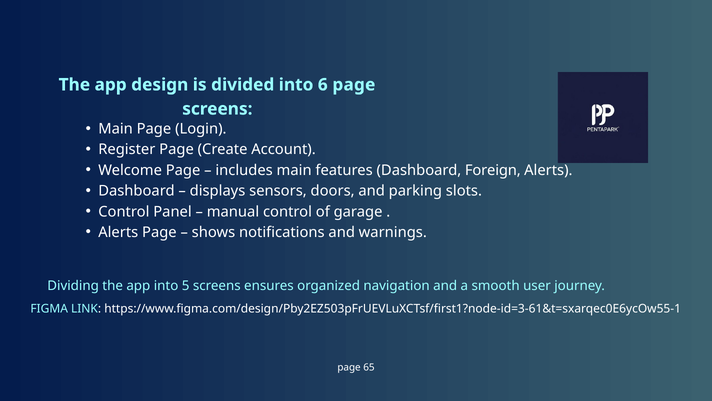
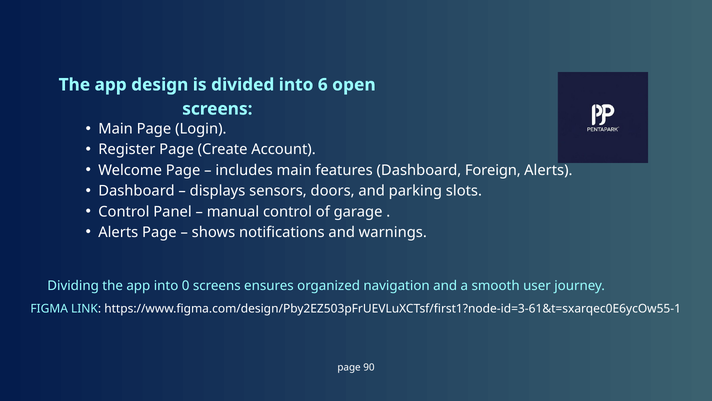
6 page: page -> open
5: 5 -> 0
65: 65 -> 90
